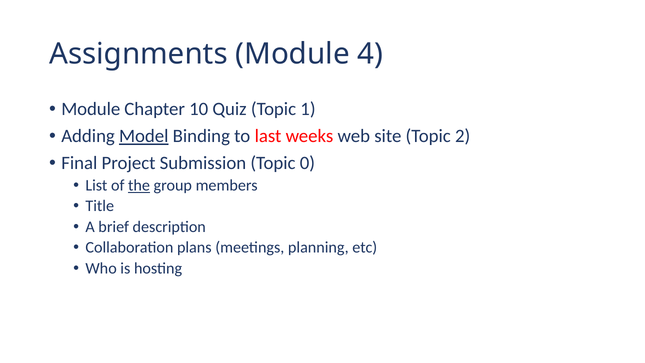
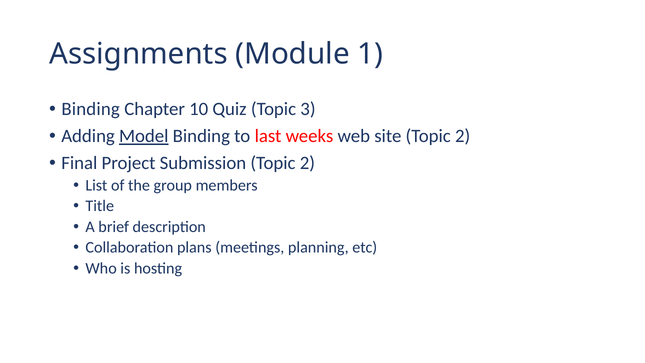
4: 4 -> 1
Module at (91, 109): Module -> Binding
1: 1 -> 3
Submission Topic 0: 0 -> 2
the underline: present -> none
